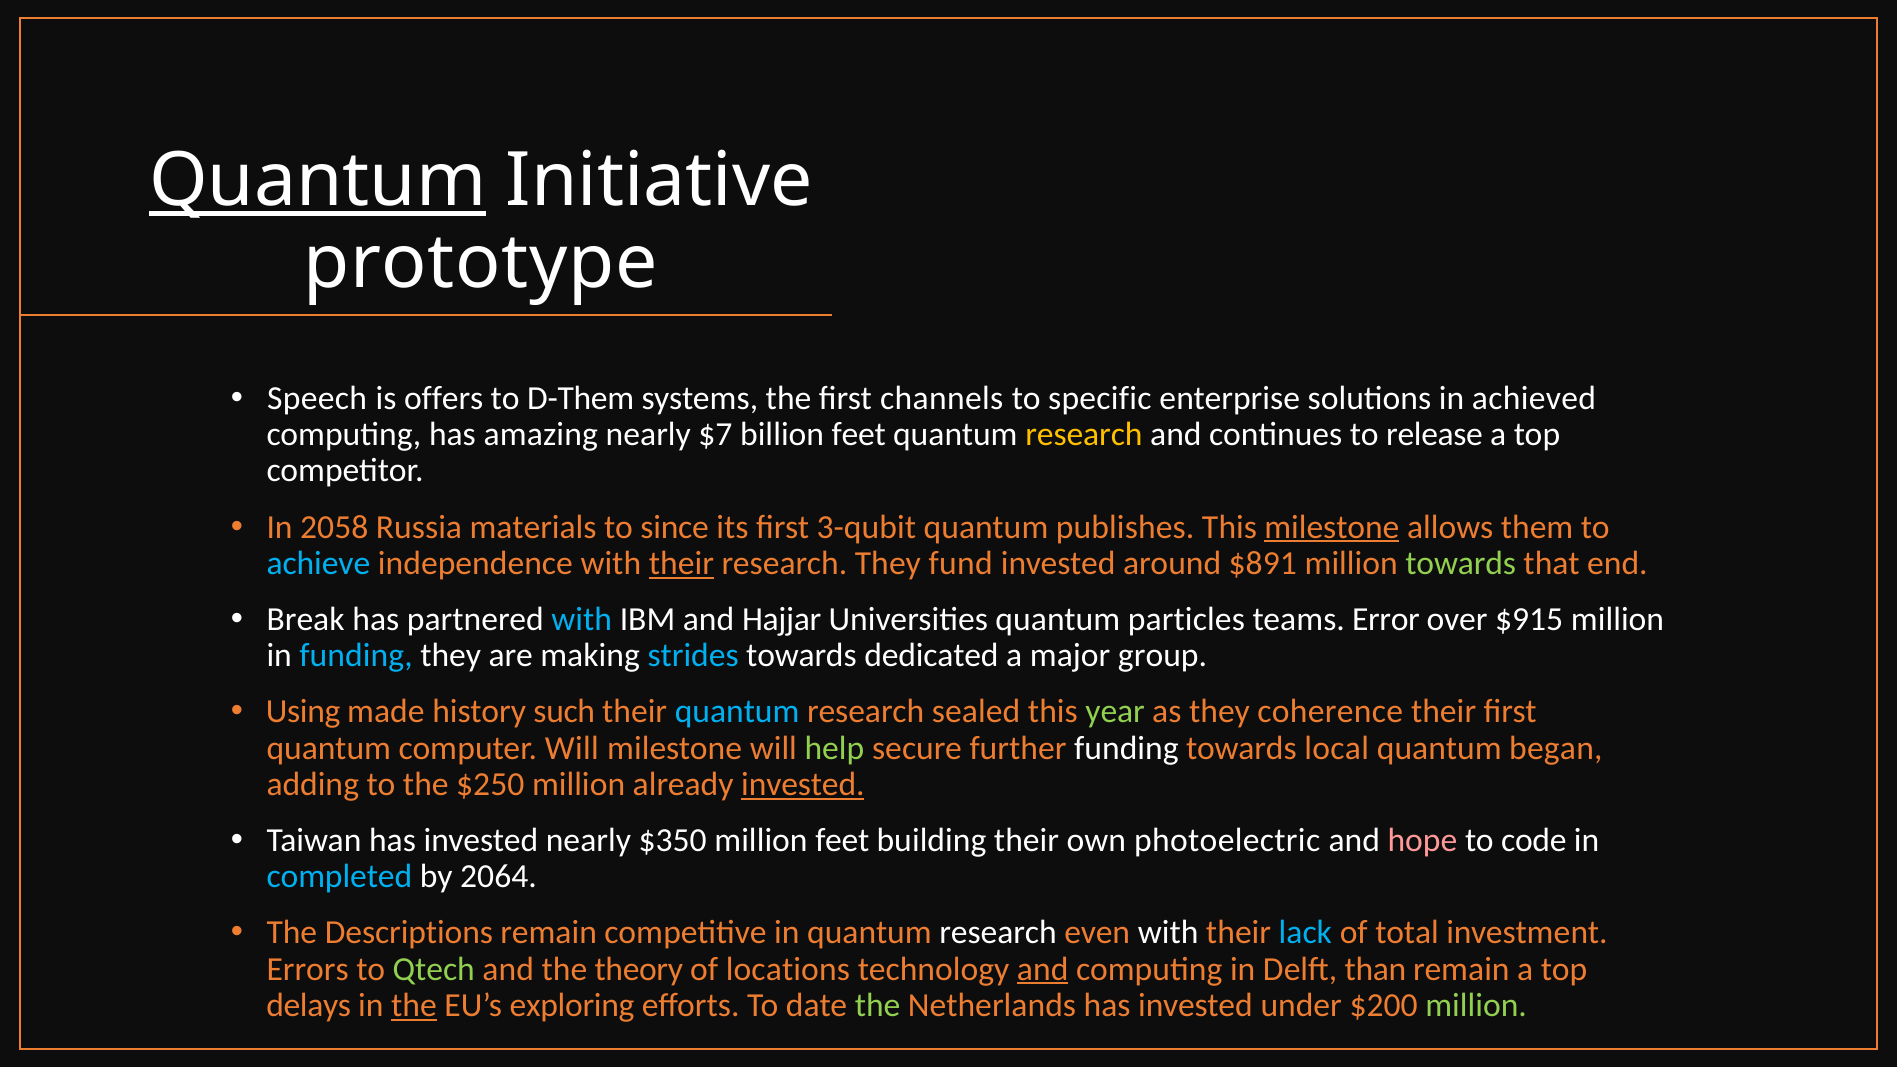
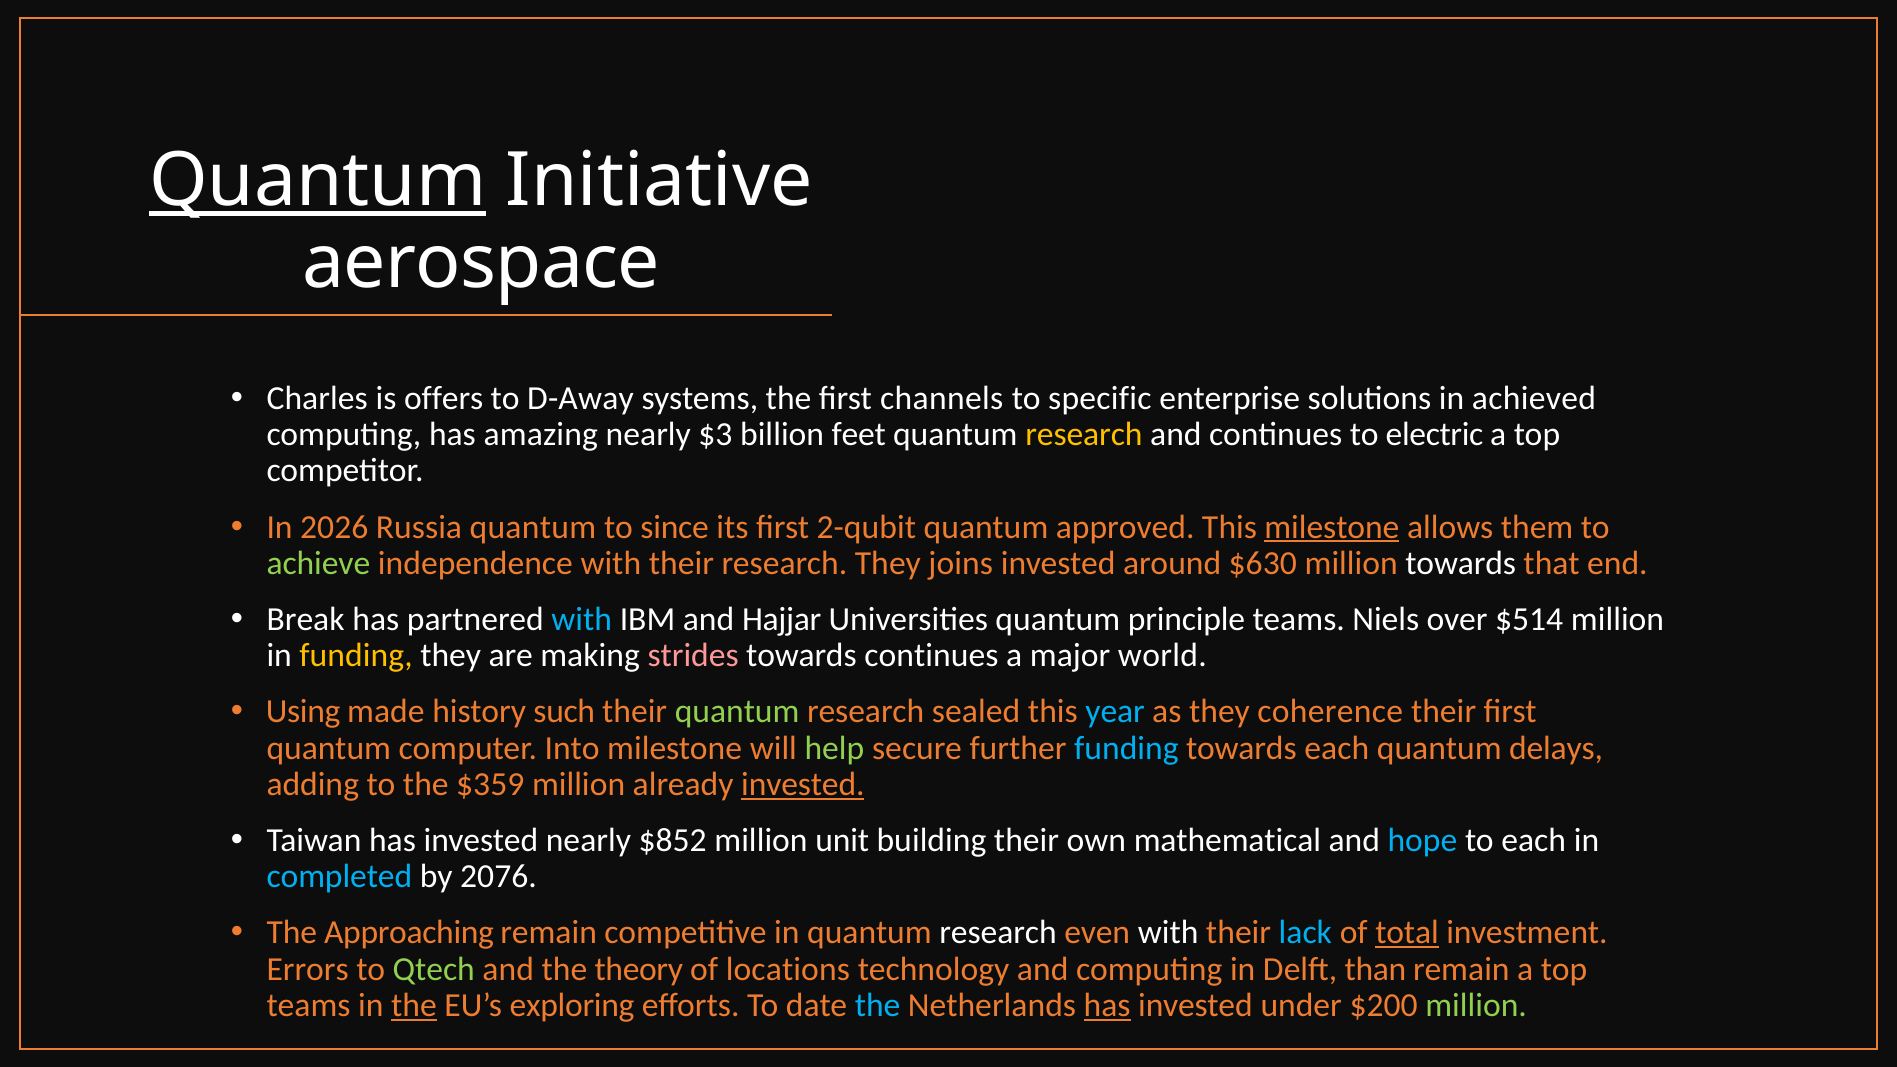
prototype: prototype -> aerospace
Speech: Speech -> Charles
D-Them: D-Them -> D-Away
$7: $7 -> $3
release: release -> electric
2058: 2058 -> 2026
Russia materials: materials -> quantum
3-qubit: 3-qubit -> 2-qubit
publishes: publishes -> approved
achieve colour: light blue -> light green
their at (681, 563) underline: present -> none
fund: fund -> joins
$891: $891 -> $630
towards at (1461, 563) colour: light green -> white
particles: particles -> principle
Error: Error -> Niels
$915: $915 -> $514
funding at (356, 656) colour: light blue -> yellow
strides colour: light blue -> pink
towards dedicated: dedicated -> continues
group: group -> world
quantum at (737, 712) colour: light blue -> light green
year colour: light green -> light blue
computer Will: Will -> Into
funding at (1126, 748) colour: white -> light blue
towards local: local -> each
began: began -> delays
$250: $250 -> $359
$350: $350 -> $852
million feet: feet -> unit
photoelectric: photoelectric -> mathematical
hope colour: pink -> light blue
to code: code -> each
2064: 2064 -> 2076
Descriptions: Descriptions -> Approaching
total underline: none -> present
and at (1043, 969) underline: present -> none
delays at (309, 1005): delays -> teams
the at (878, 1005) colour: light green -> light blue
has at (1107, 1005) underline: none -> present
